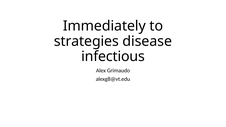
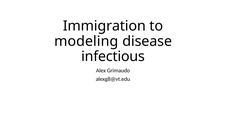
Immediately: Immediately -> Immigration
strategies: strategies -> modeling
